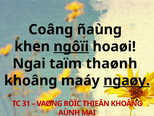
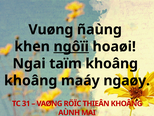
Coâng: Coâng -> Vuøng
taïm thaønh: thaønh -> khoâng
ngaøy underline: present -> none
